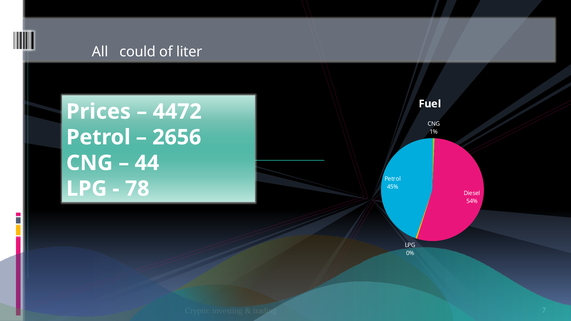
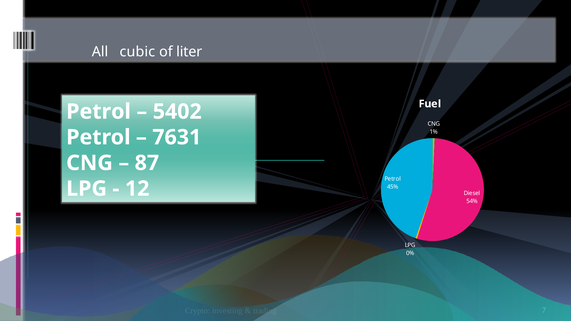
could: could -> cubic
Prices at (99, 112): Prices -> Petrol
4472: 4472 -> 5402
2656: 2656 -> 7631
44: 44 -> 87
78: 78 -> 12
